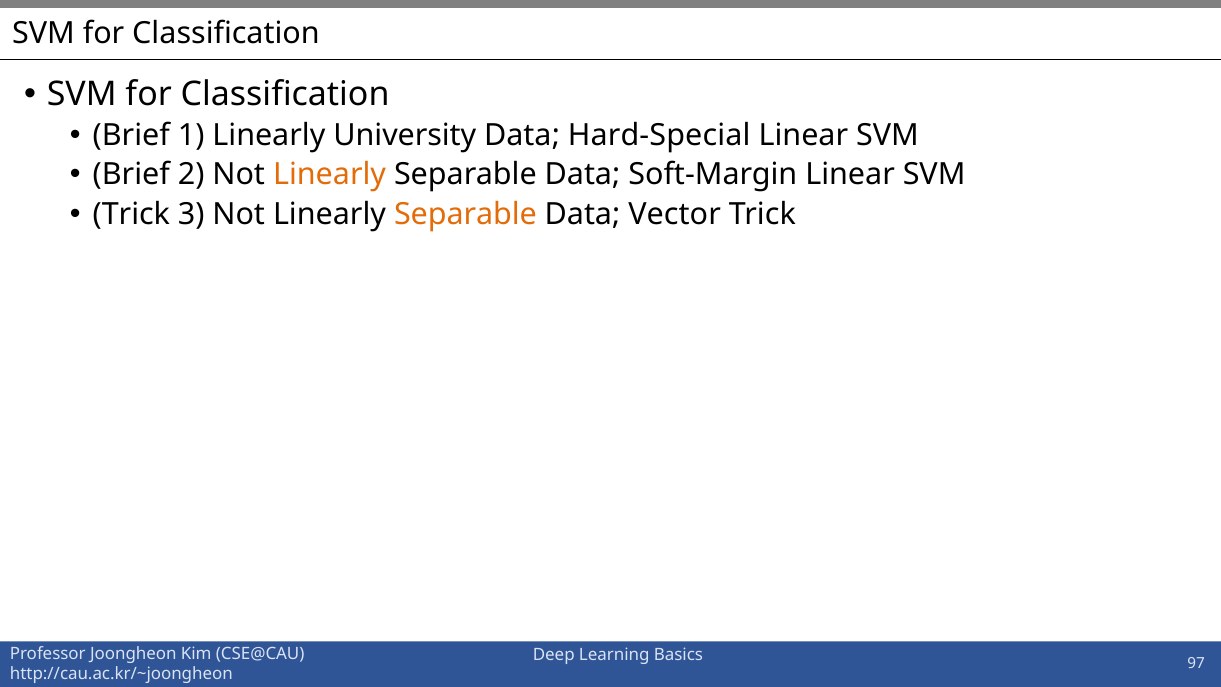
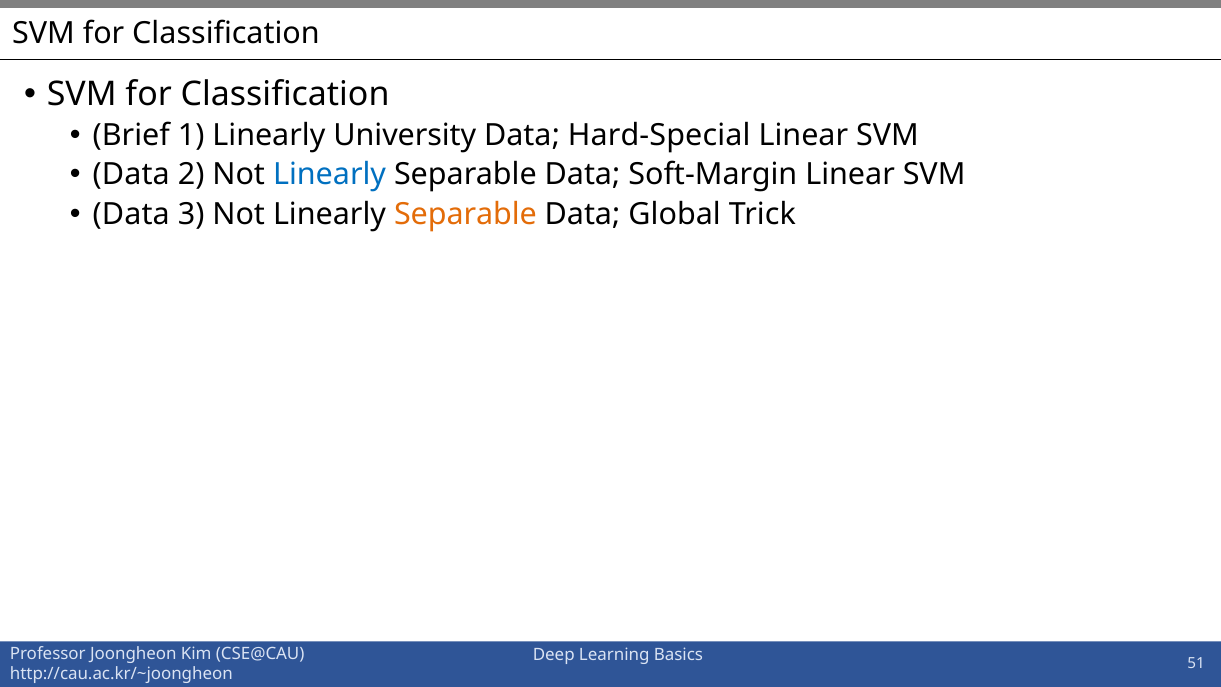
Brief at (131, 175): Brief -> Data
Linearly at (330, 175) colour: orange -> blue
Trick at (131, 214): Trick -> Data
Vector: Vector -> Global
97: 97 -> 51
